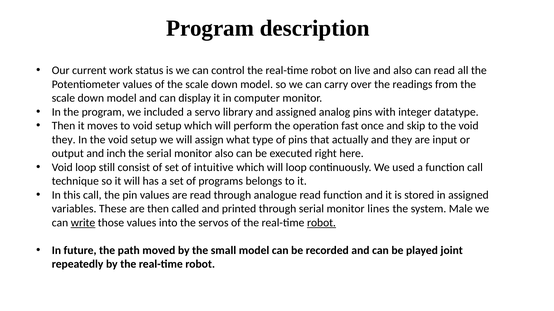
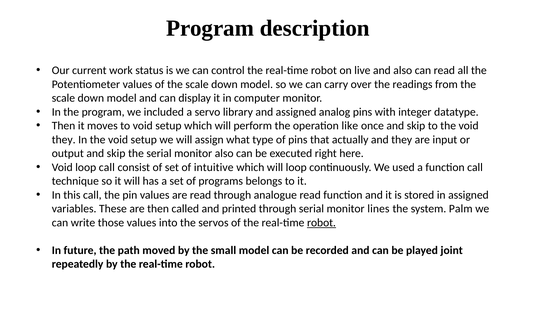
fast: fast -> like
output and inch: inch -> skip
loop still: still -> call
Male: Male -> Palm
write underline: present -> none
